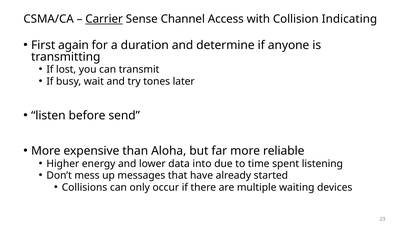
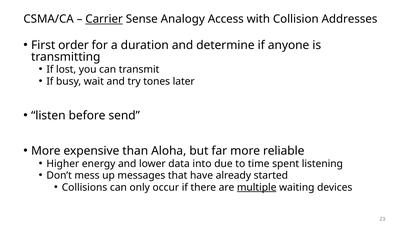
Channel: Channel -> Analogy
Indicating: Indicating -> Addresses
again: again -> order
multiple underline: none -> present
